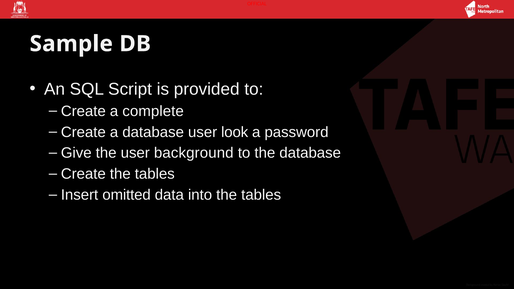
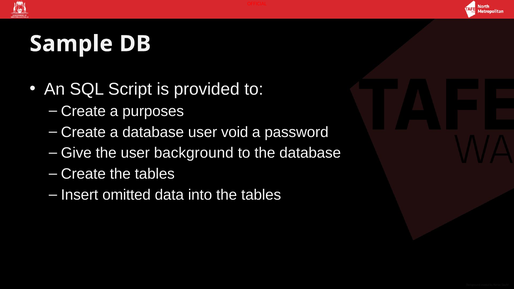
complete: complete -> purposes
look: look -> void
